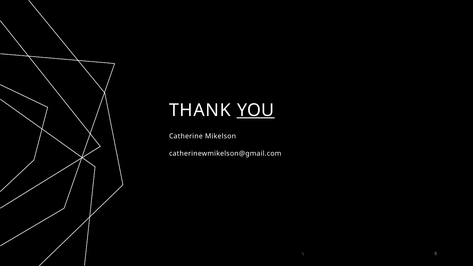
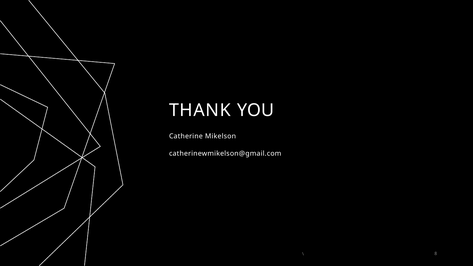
YOU underline: present -> none
